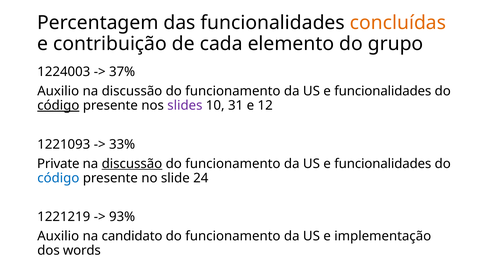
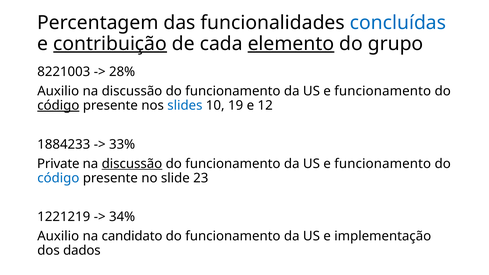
concluídas colour: orange -> blue
contribuição underline: none -> present
elemento underline: none -> present
1224003: 1224003 -> 8221003
37%: 37% -> 28%
funcionalidades at (383, 91): funcionalidades -> funcionamento
slides colour: purple -> blue
31: 31 -> 19
1221093: 1221093 -> 1884233
funcionalidades at (383, 164): funcionalidades -> funcionamento
24: 24 -> 23
93%: 93% -> 34%
words: words -> dados
